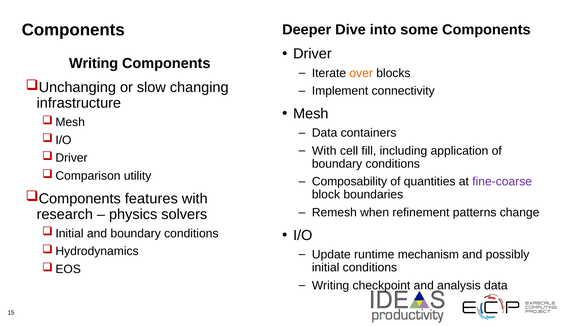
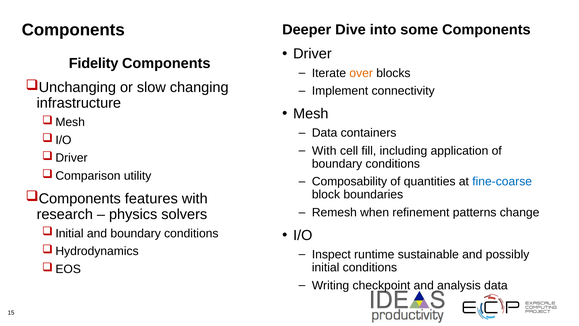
Writing at (94, 63): Writing -> Fidelity
fine-coarse colour: purple -> blue
Update: Update -> Inspect
mechanism: mechanism -> sustainable
